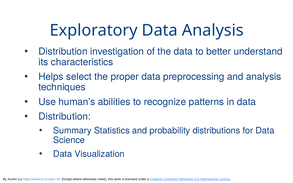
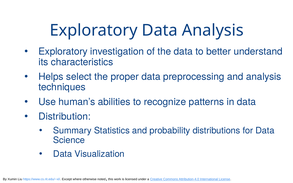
Distribution at (63, 52): Distribution -> Exploratory
